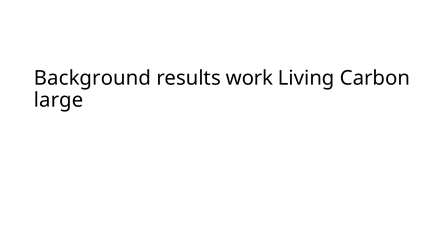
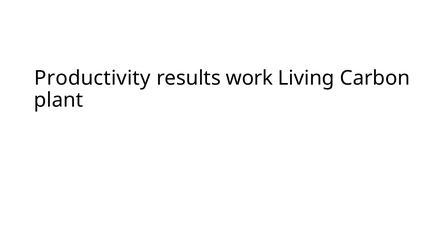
Background: Background -> Productivity
large: large -> plant
